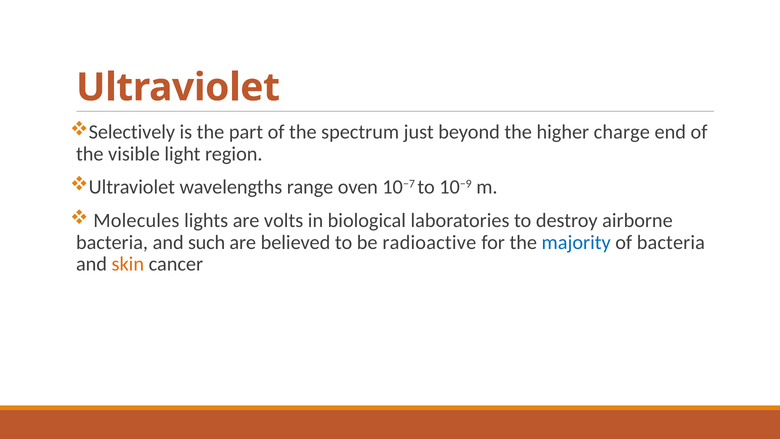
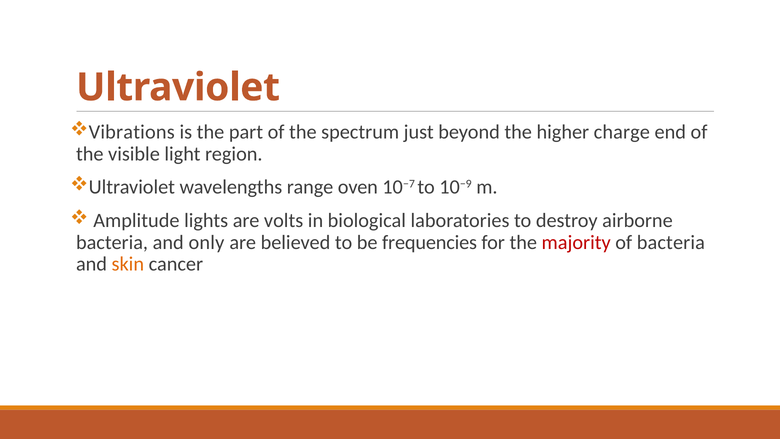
Selectively: Selectively -> Vibrations
Molecules: Molecules -> Amplitude
such: such -> only
radioactive: radioactive -> frequencies
majority colour: blue -> red
